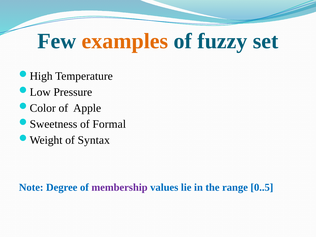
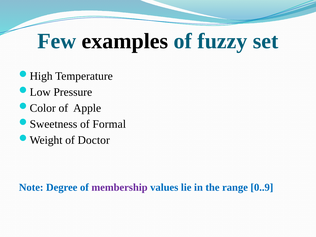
examples colour: orange -> black
Syntax: Syntax -> Doctor
0..5: 0..5 -> 0..9
